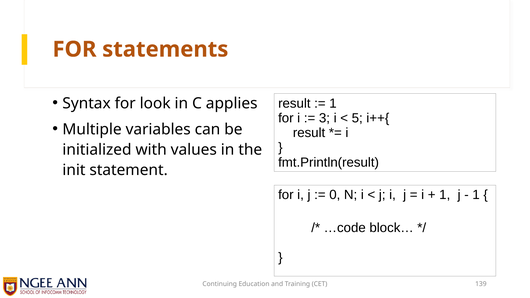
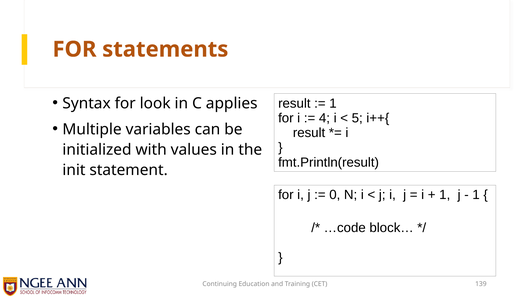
3: 3 -> 4
